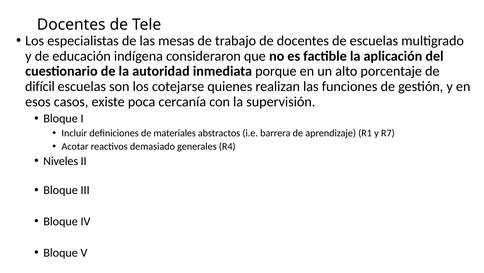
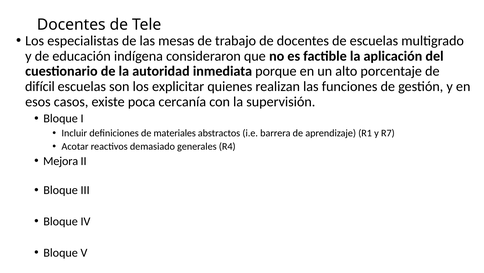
cotejarse: cotejarse -> explicitar
Niveles: Niveles -> Mejora
